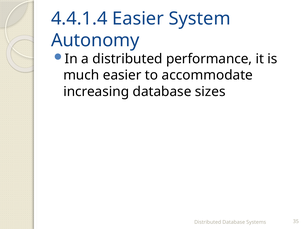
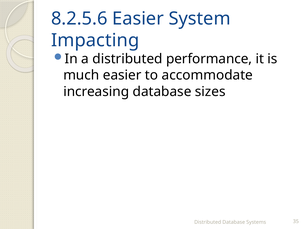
4.4.1.4: 4.4.1.4 -> 8.2.5.6
Autonomy: Autonomy -> Impacting
